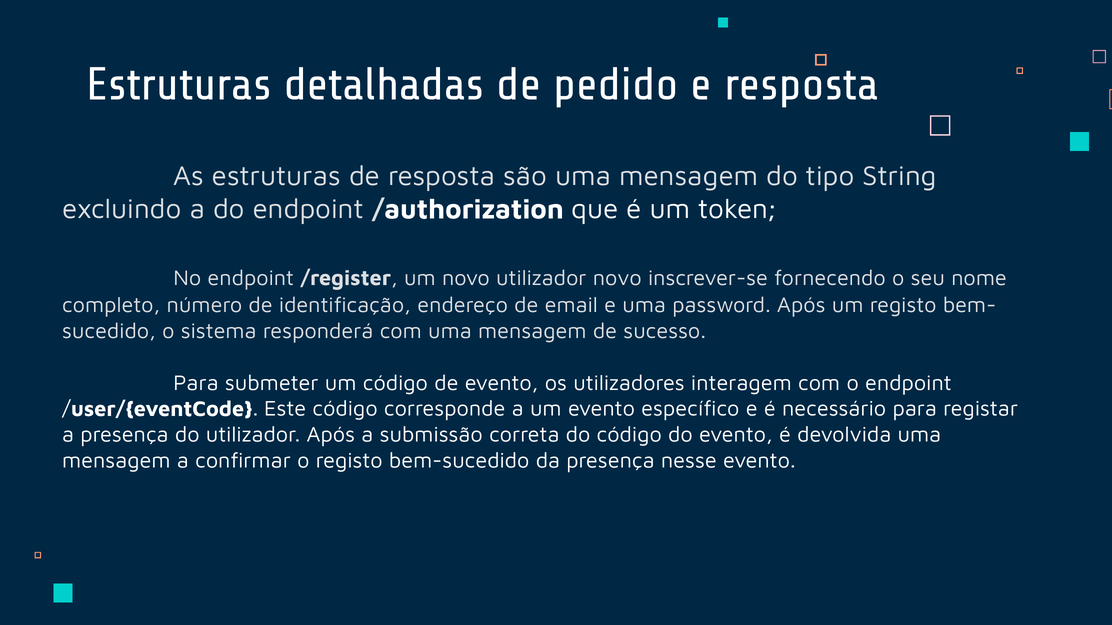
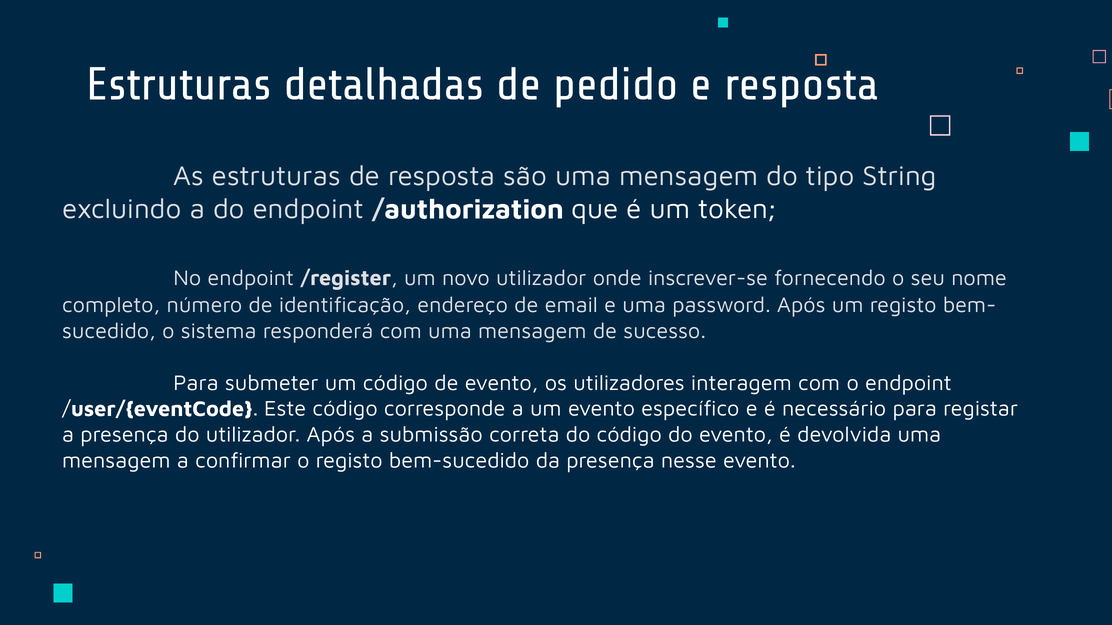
utilizador novo: novo -> onde
